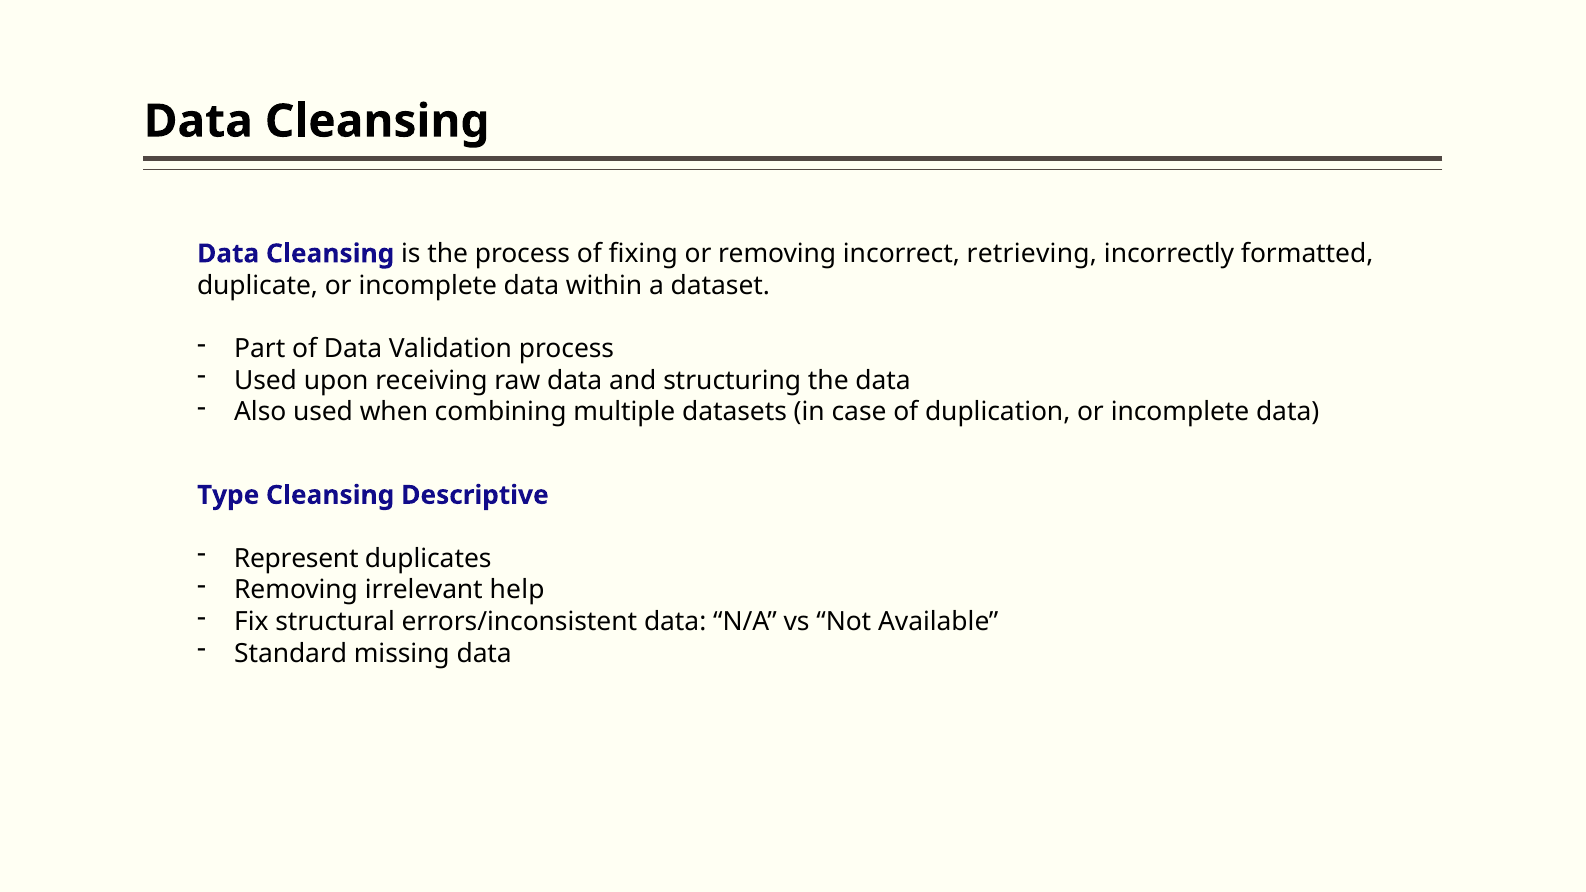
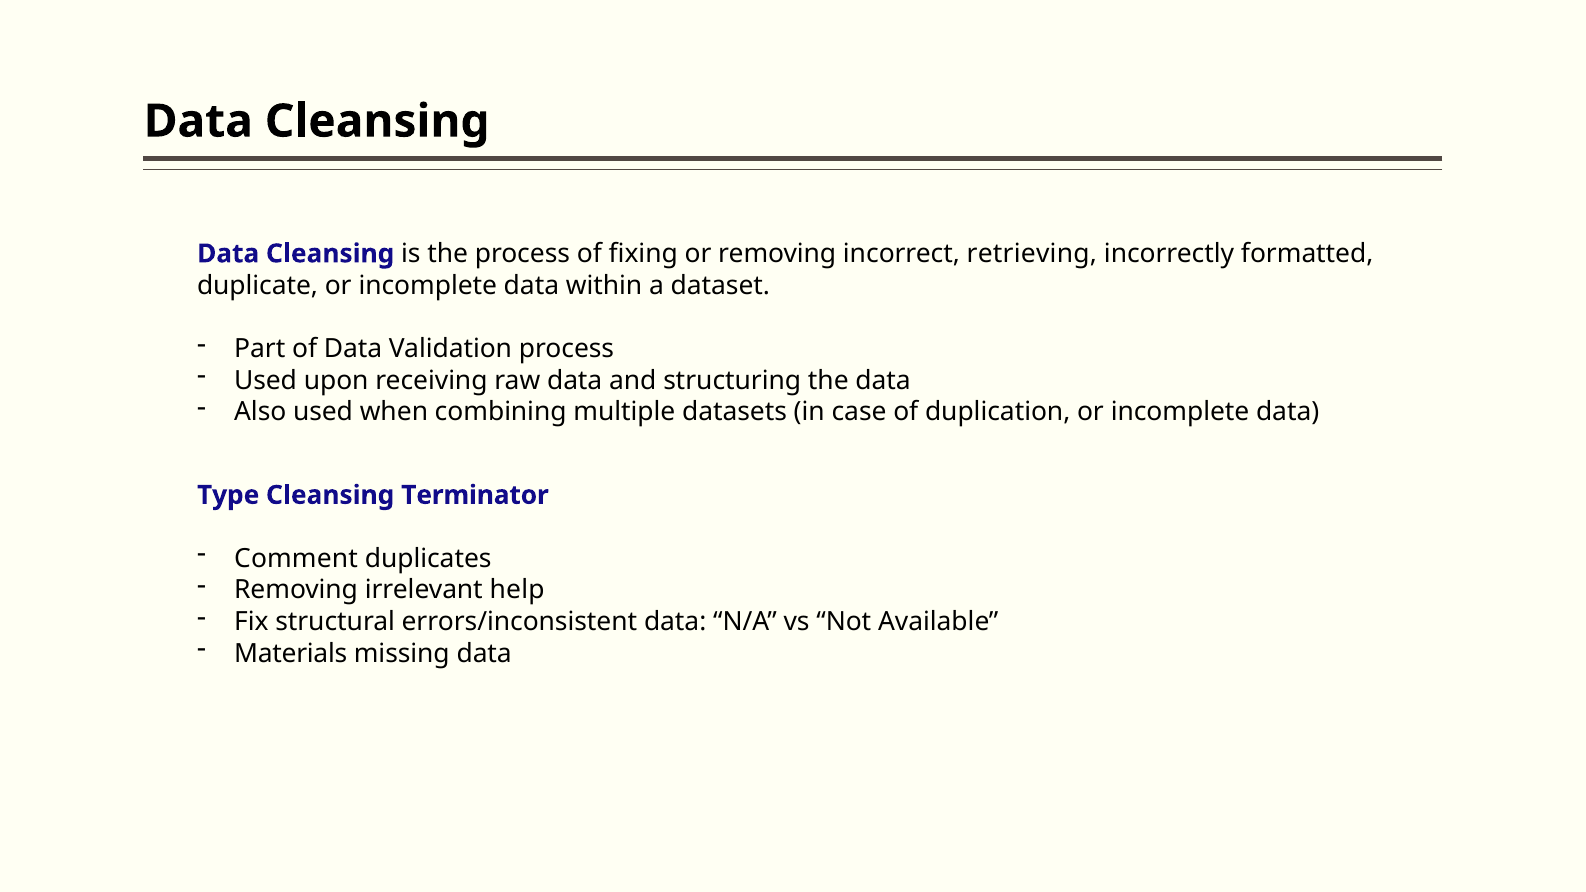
Descriptive: Descriptive -> Terminator
Represent: Represent -> Comment
Standard: Standard -> Materials
